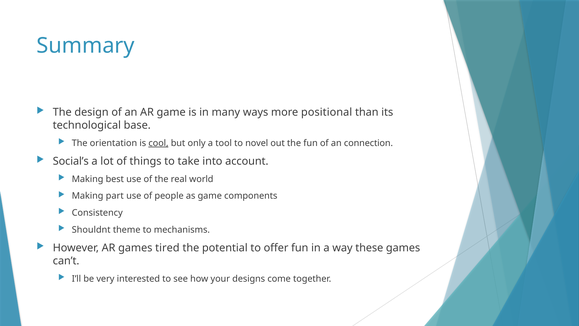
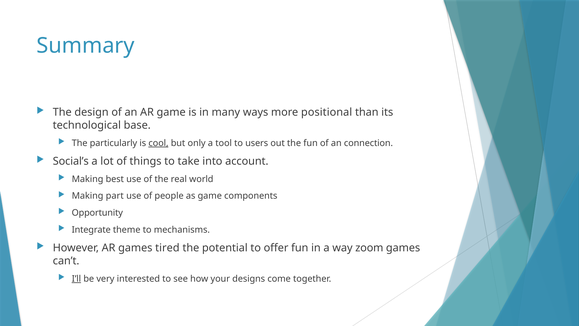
orientation: orientation -> particularly
novel: novel -> users
Consistency: Consistency -> Opportunity
Shouldnt: Shouldnt -> Integrate
these: these -> zoom
I’ll underline: none -> present
